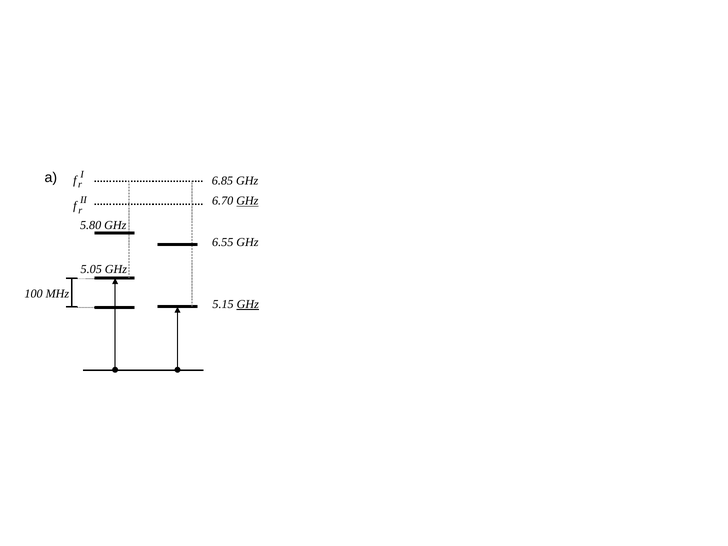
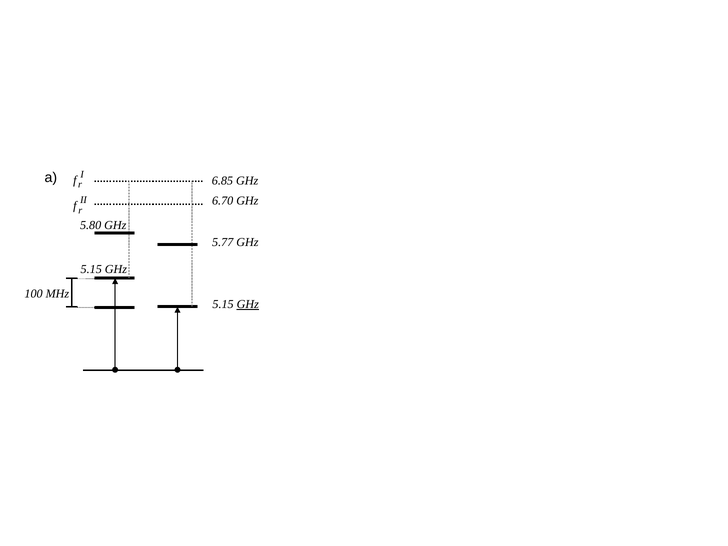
GHz at (247, 201) underline: present -> none
6.55: 6.55 -> 5.77
5.05 at (91, 269): 5.05 -> 5.15
